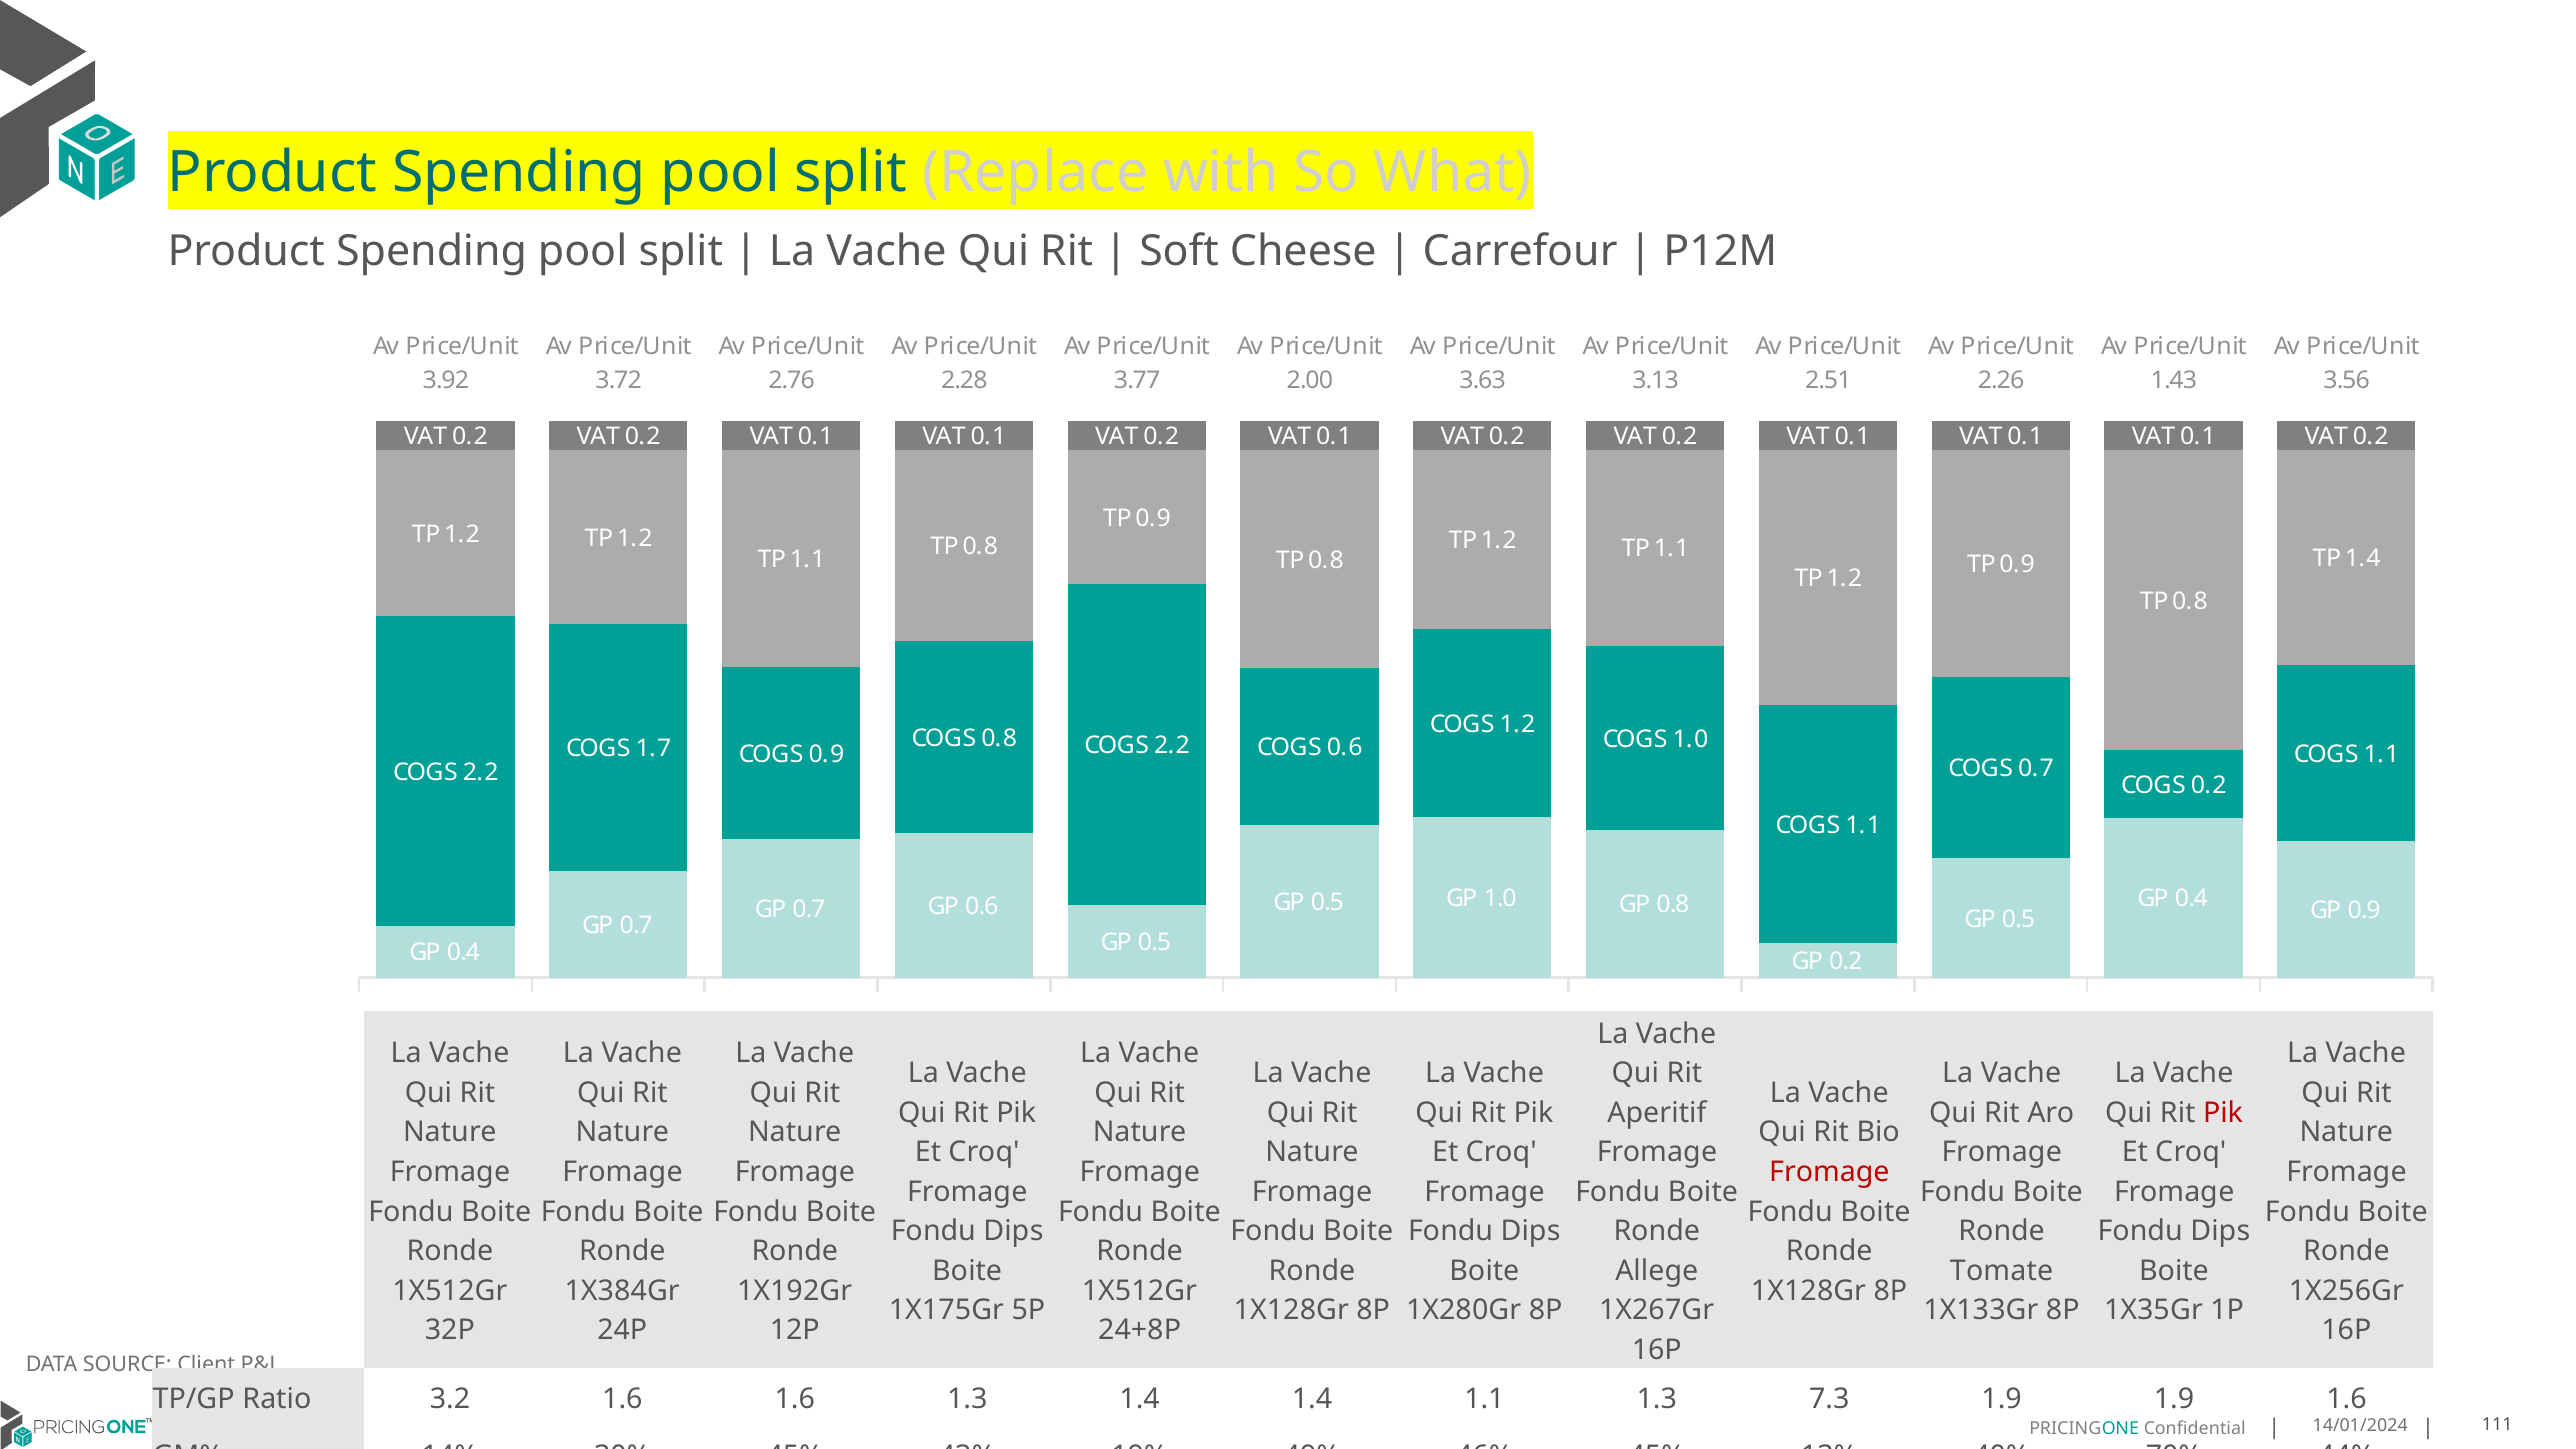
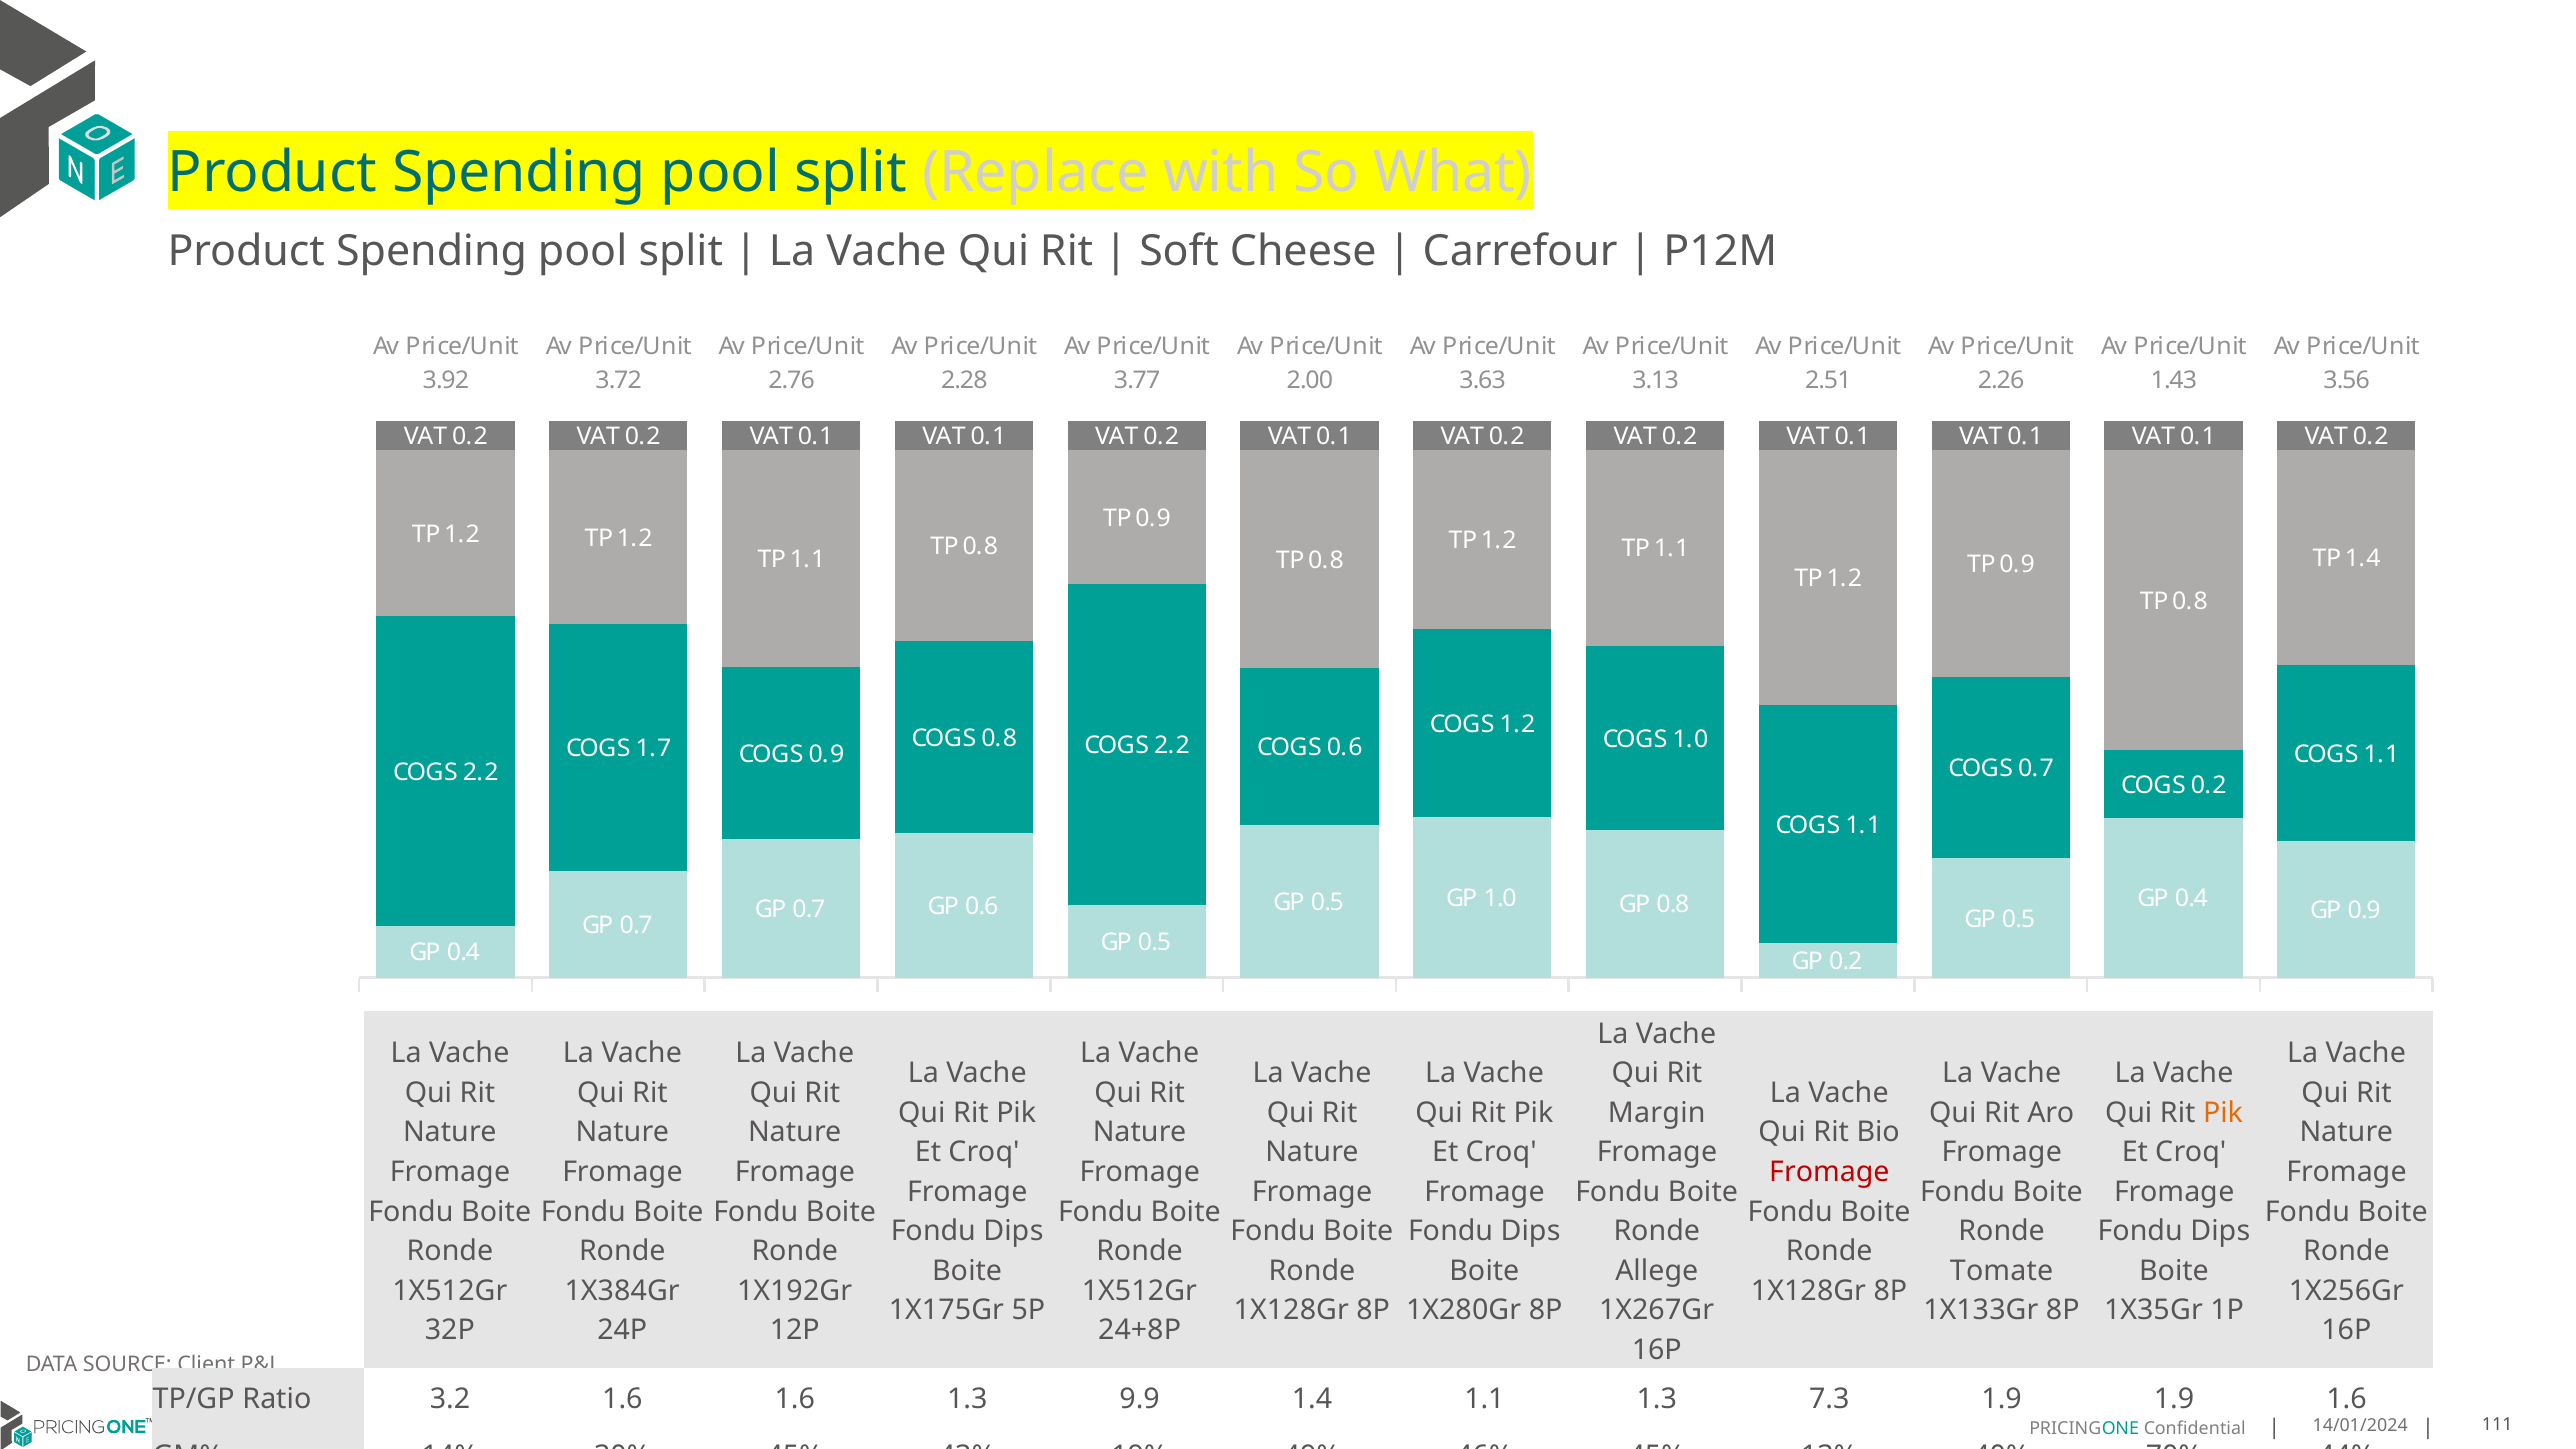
Aperitif: Aperitif -> Margin
Pik at (2223, 1113) colour: red -> orange
1.3 1.4: 1.4 -> 9.9
